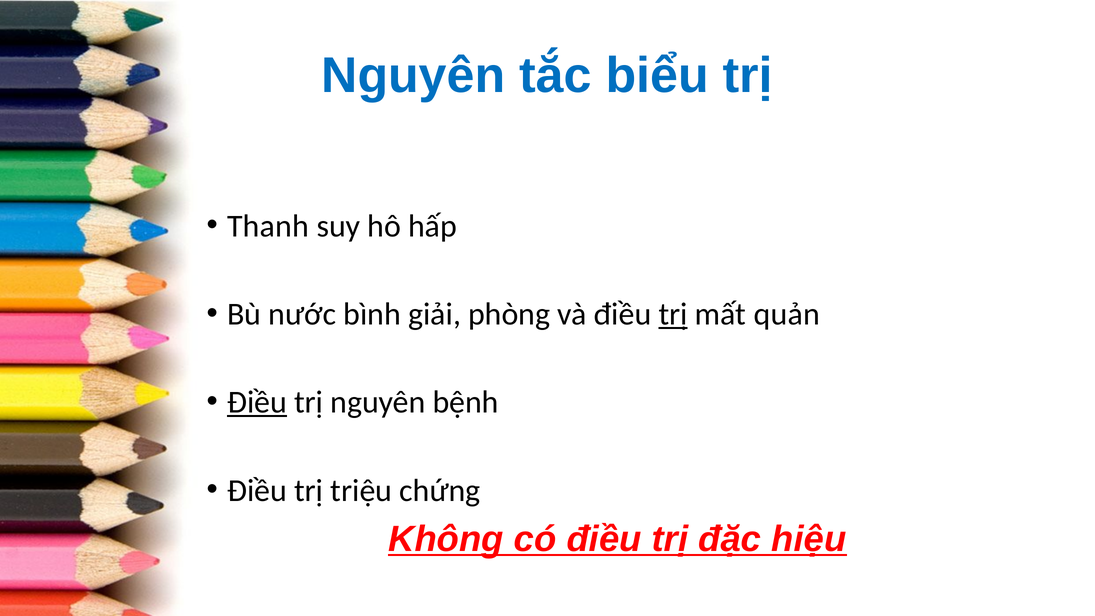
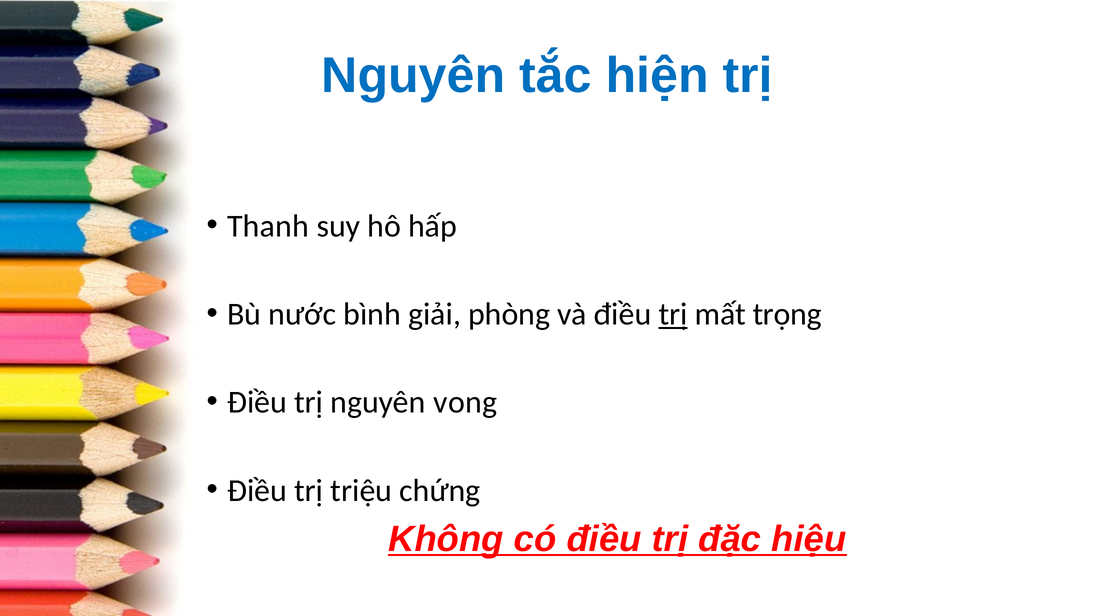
biểu: biểu -> hiện
quản: quản -> trọng
Điều at (257, 402) underline: present -> none
bệnh: bệnh -> vong
